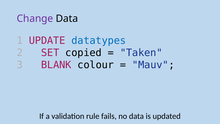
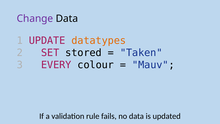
datatypes colour: blue -> orange
copied: copied -> stored
BLANK: BLANK -> EVERY
